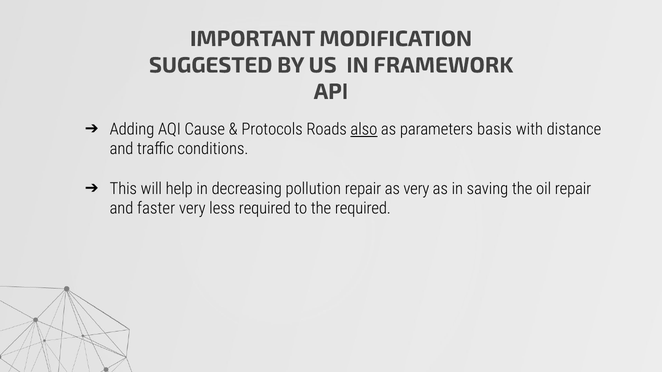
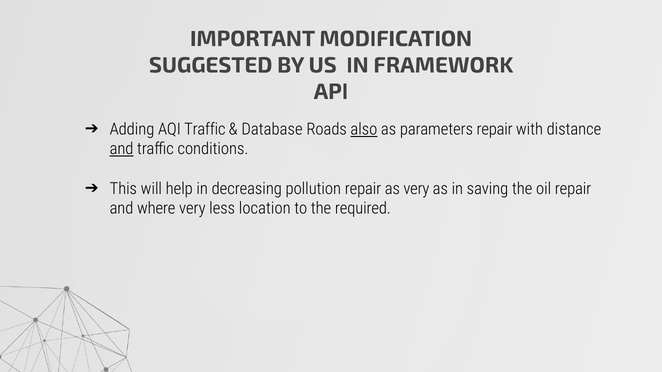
AQI Cause: Cause -> Traffic
Protocols: Protocols -> Database
parameters basis: basis -> repair
and at (122, 149) underline: none -> present
faster: faster -> where
less required: required -> location
